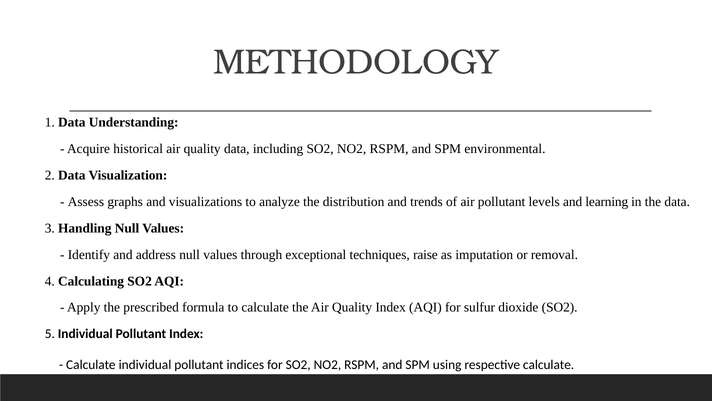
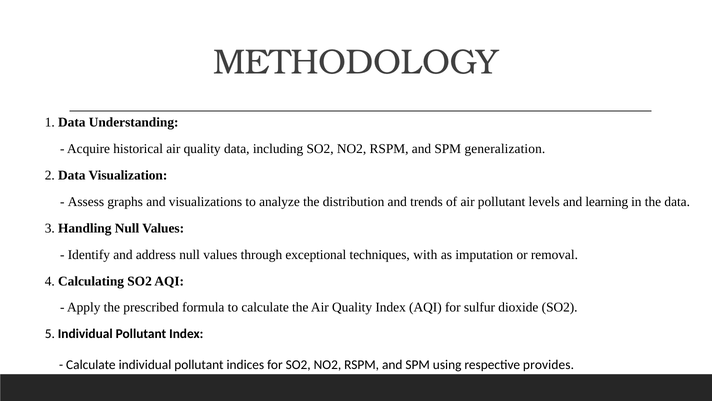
environmental: environmental -> generalization
raise: raise -> with
respective calculate: calculate -> provides
